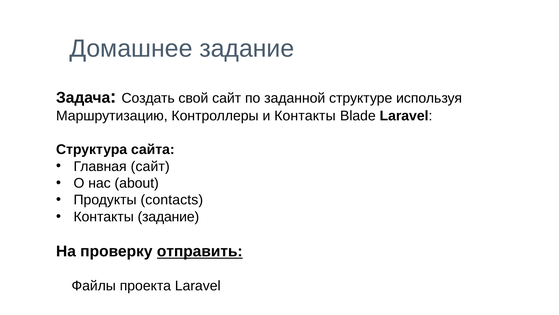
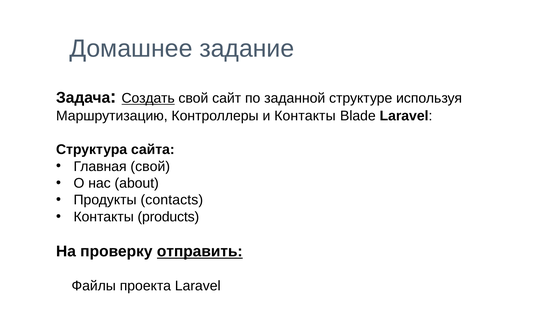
Создать underline: none -> present
Главная сайт: сайт -> свой
Контакты задание: задание -> products
